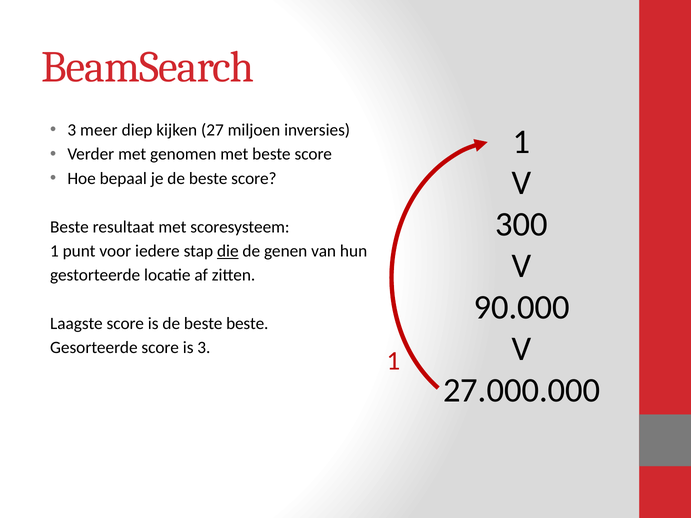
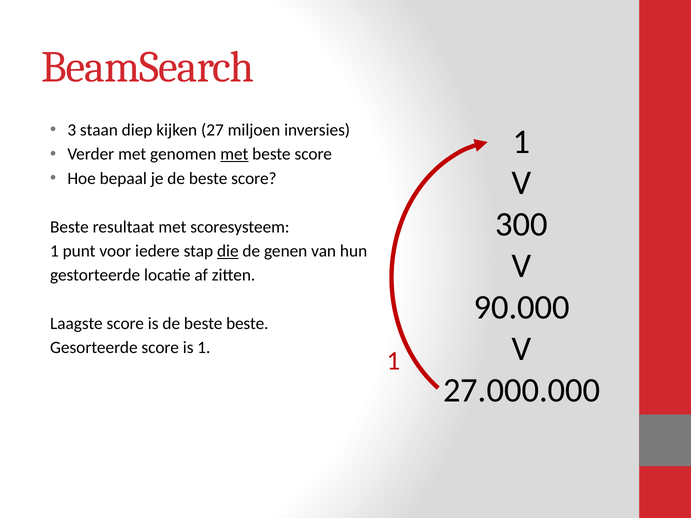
meer: meer -> staan
met at (234, 154) underline: none -> present
is 3: 3 -> 1
